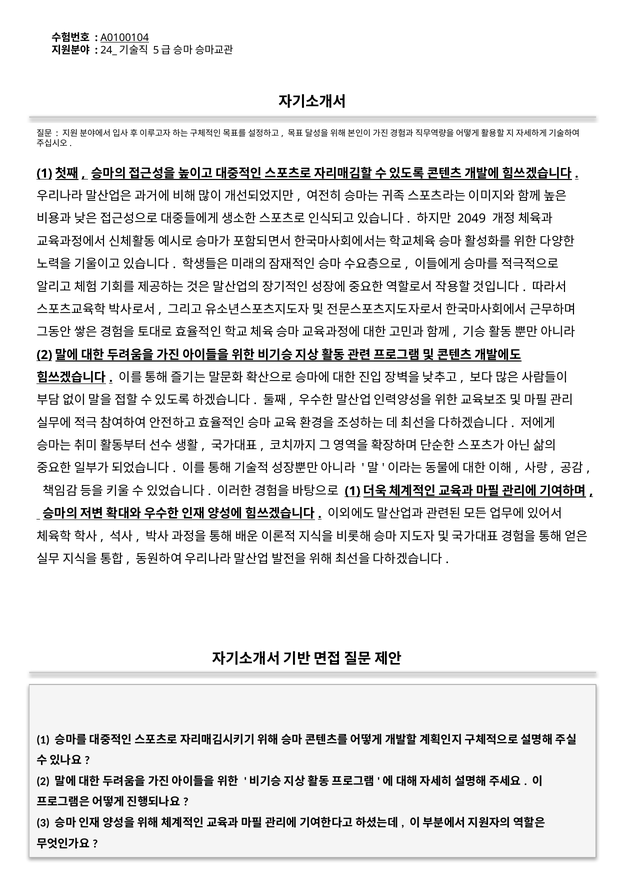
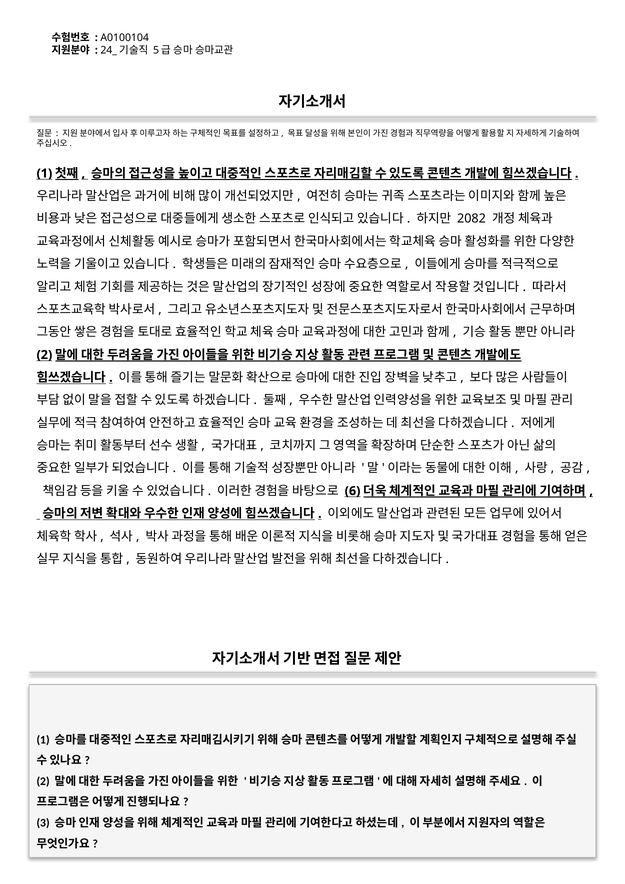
A0100104 underline: present -> none
2049: 2049 -> 2082
1 at (353, 491): 1 -> 6
